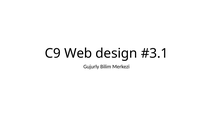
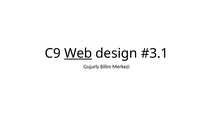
Web underline: none -> present
